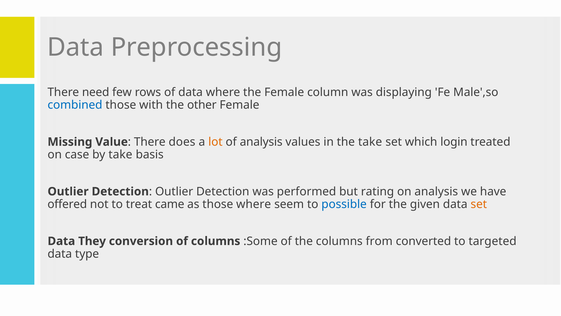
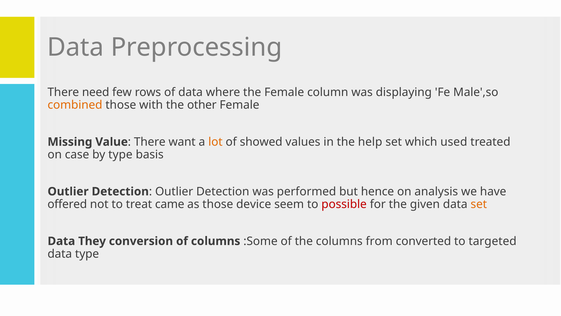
combined colour: blue -> orange
does: does -> want
of analysis: analysis -> showed
the take: take -> help
login: login -> used
by take: take -> type
rating: rating -> hence
those where: where -> device
possible colour: blue -> red
